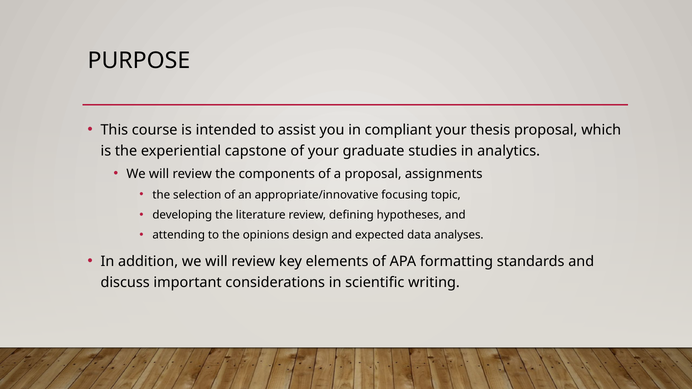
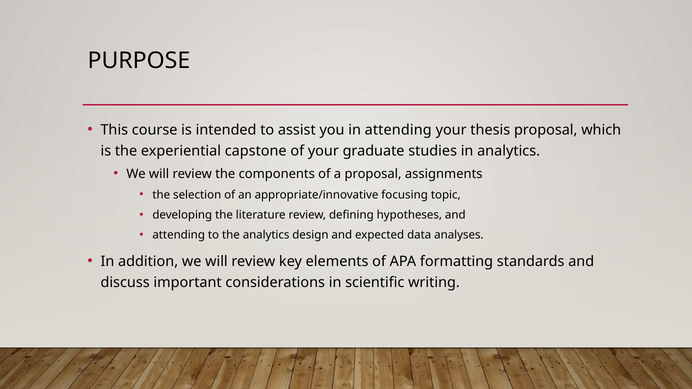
in compliant: compliant -> attending
the opinions: opinions -> analytics
